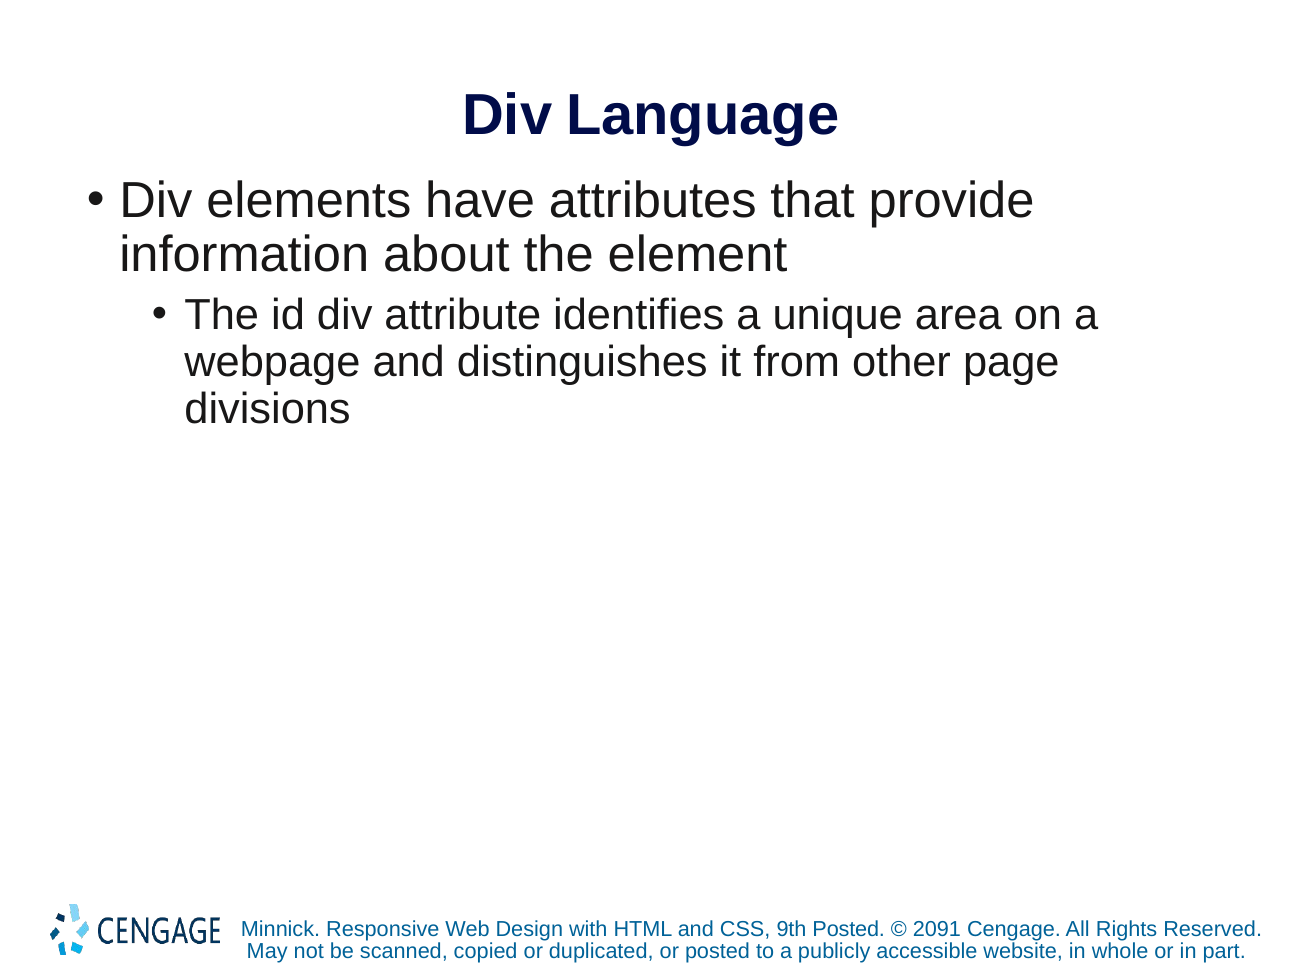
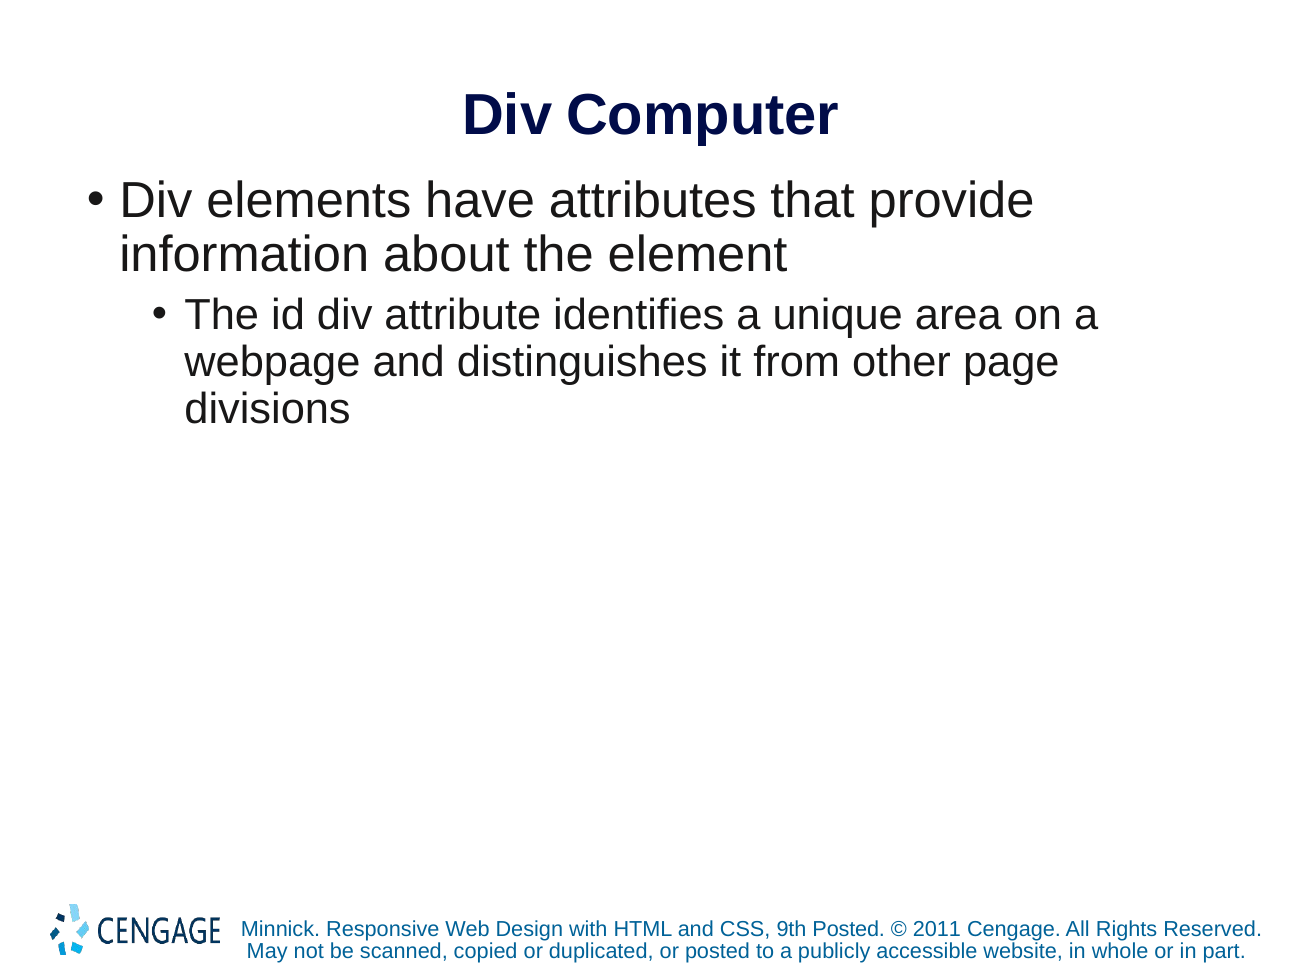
Language: Language -> Computer
2091: 2091 -> 2011
